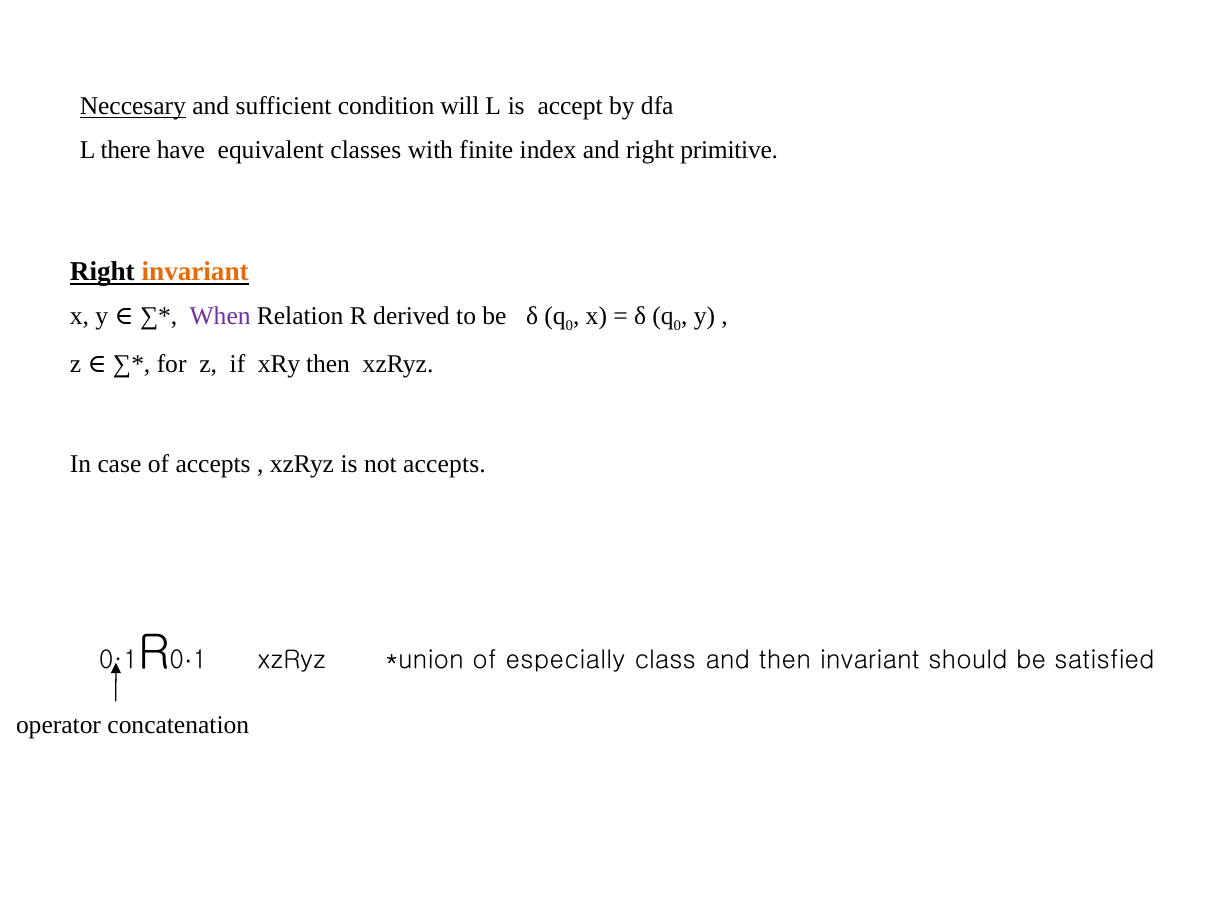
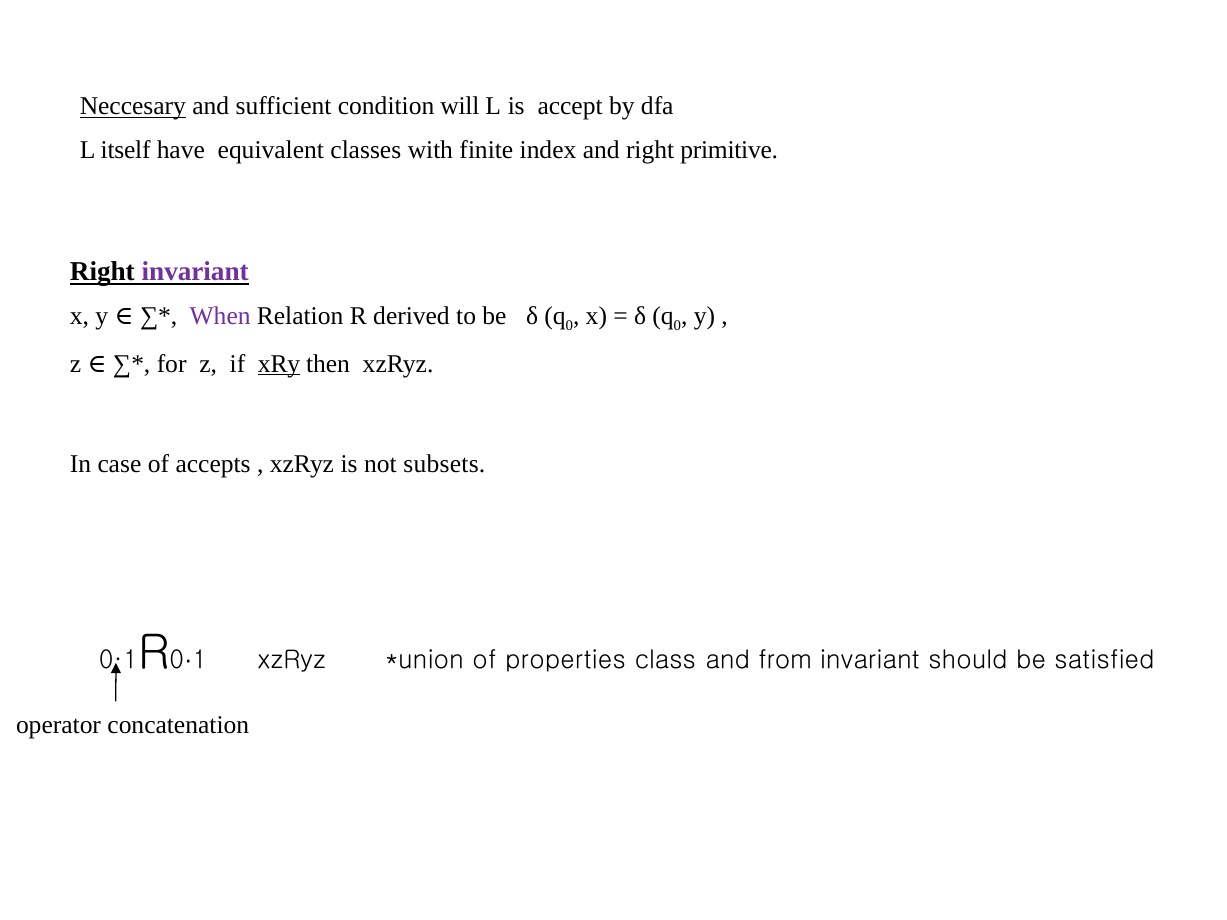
there: there -> itself
invariant at (195, 272) colour: orange -> purple
xRy underline: none -> present
not accepts: accepts -> subsets
especially: especially -> properties
and then: then -> from
